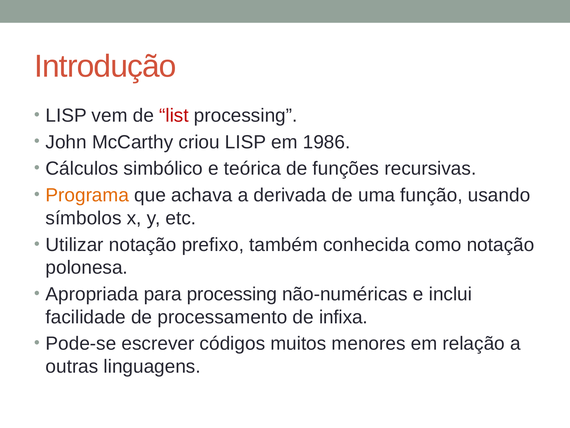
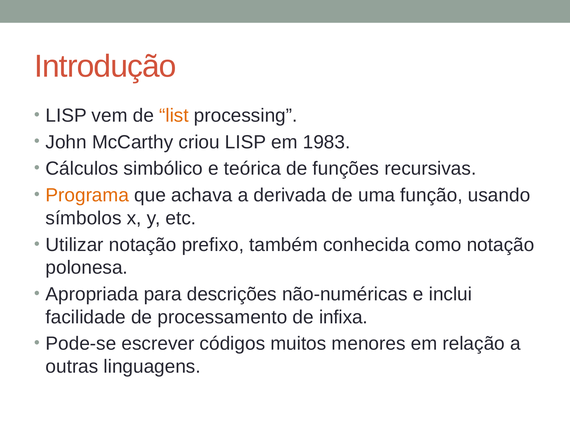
list colour: red -> orange
1986: 1986 -> 1983
para processing: processing -> descrições
